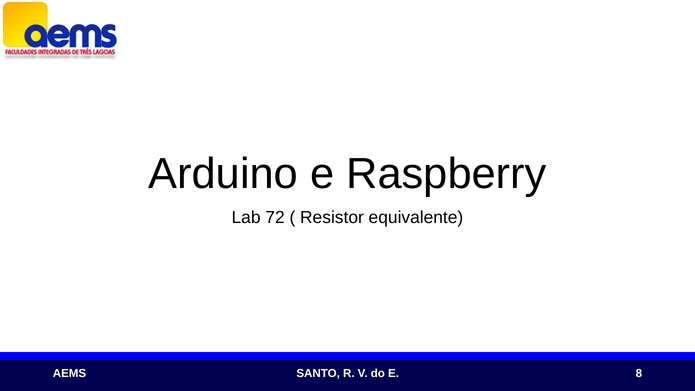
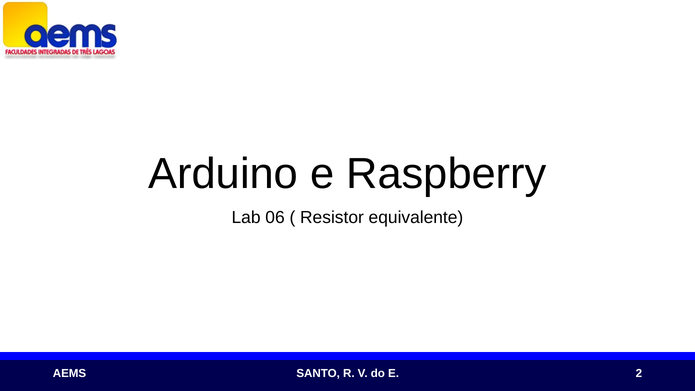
72: 72 -> 06
8: 8 -> 2
